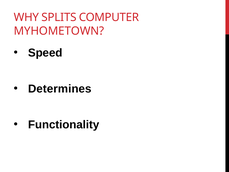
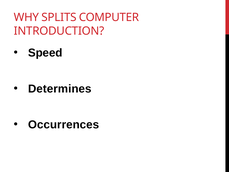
MYHOMETOWN: MYHOMETOWN -> INTRODUCTION
Functionality: Functionality -> Occurrences
